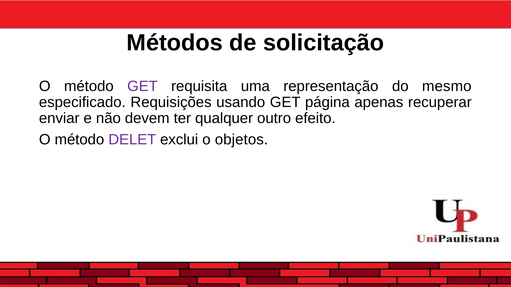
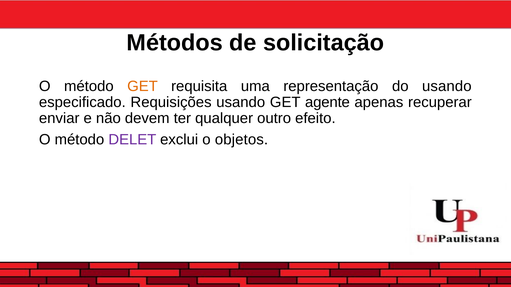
GET at (143, 86) colour: purple -> orange
do mesmo: mesmo -> usando
página: página -> agente
